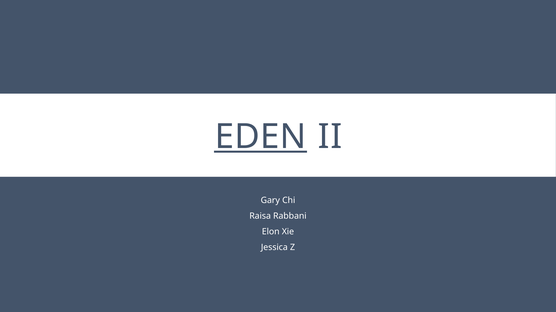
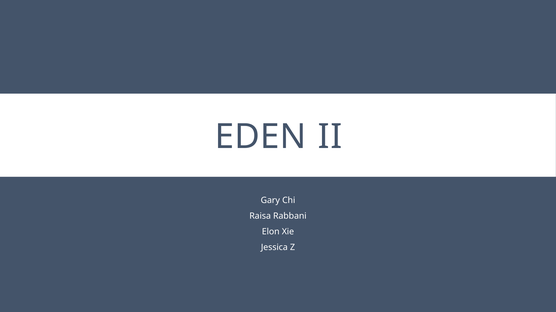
EDEN underline: present -> none
